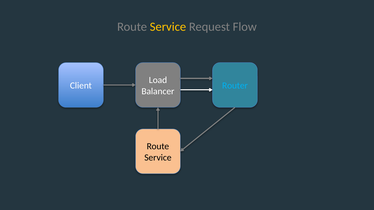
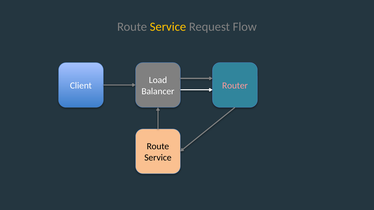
Router colour: light blue -> pink
